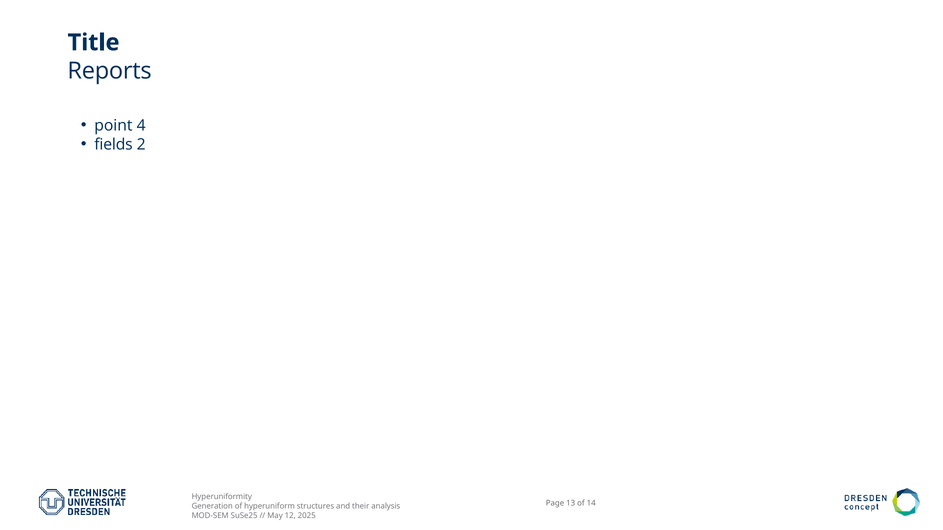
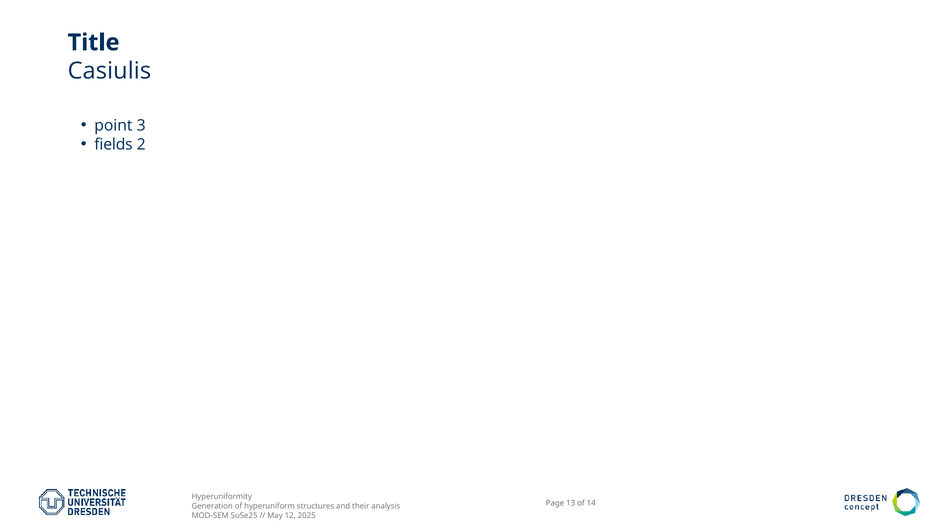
Reports: Reports -> Casiulis
4: 4 -> 3
